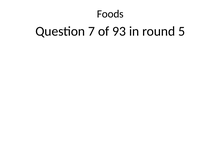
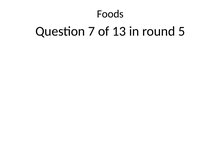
93: 93 -> 13
